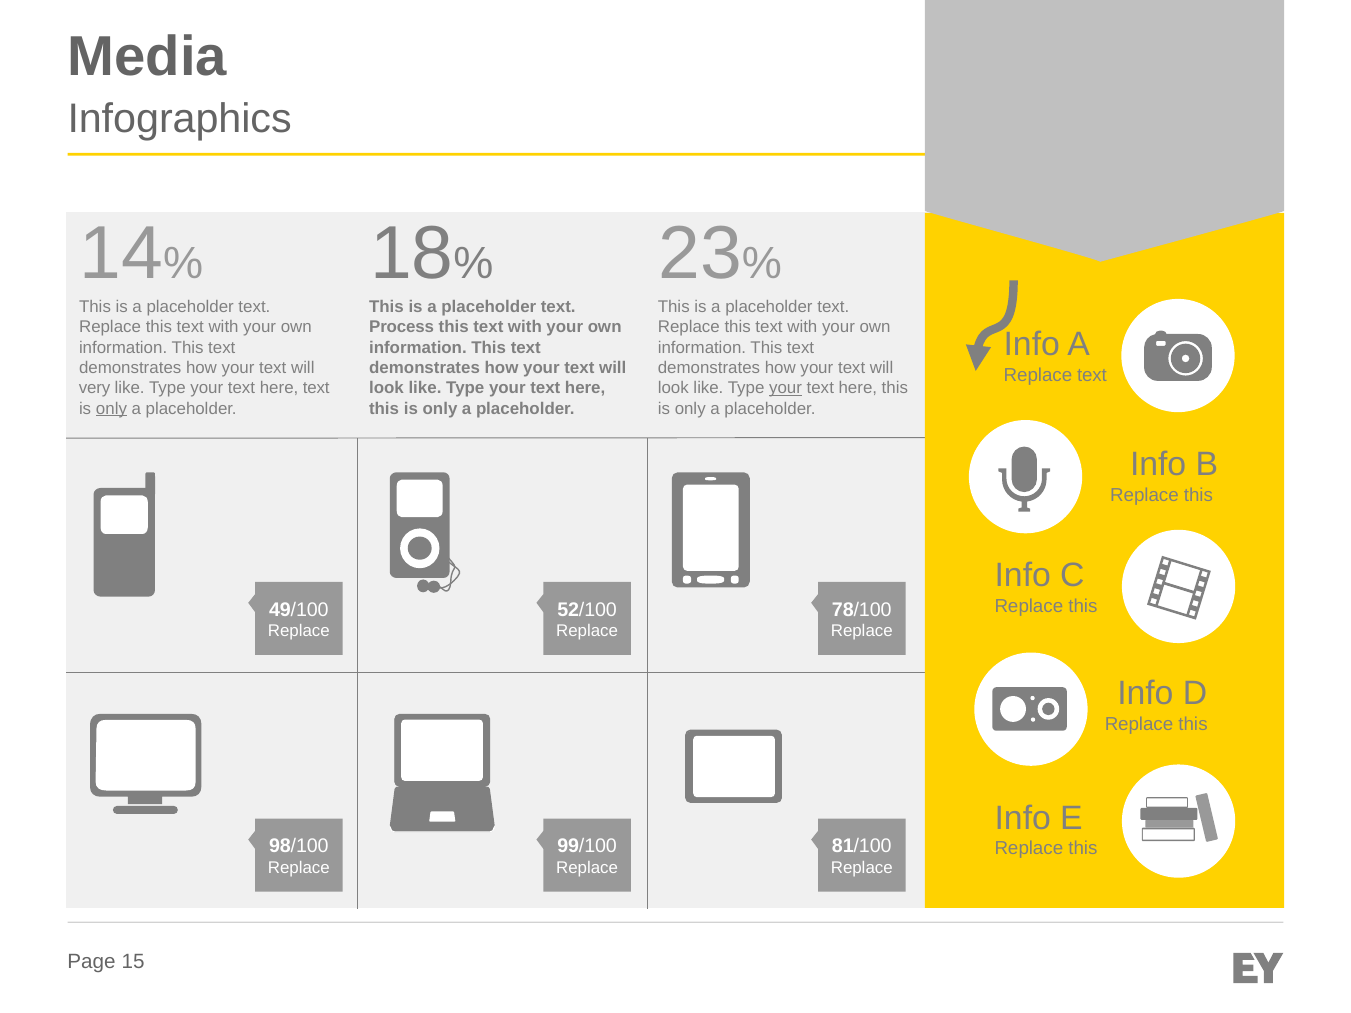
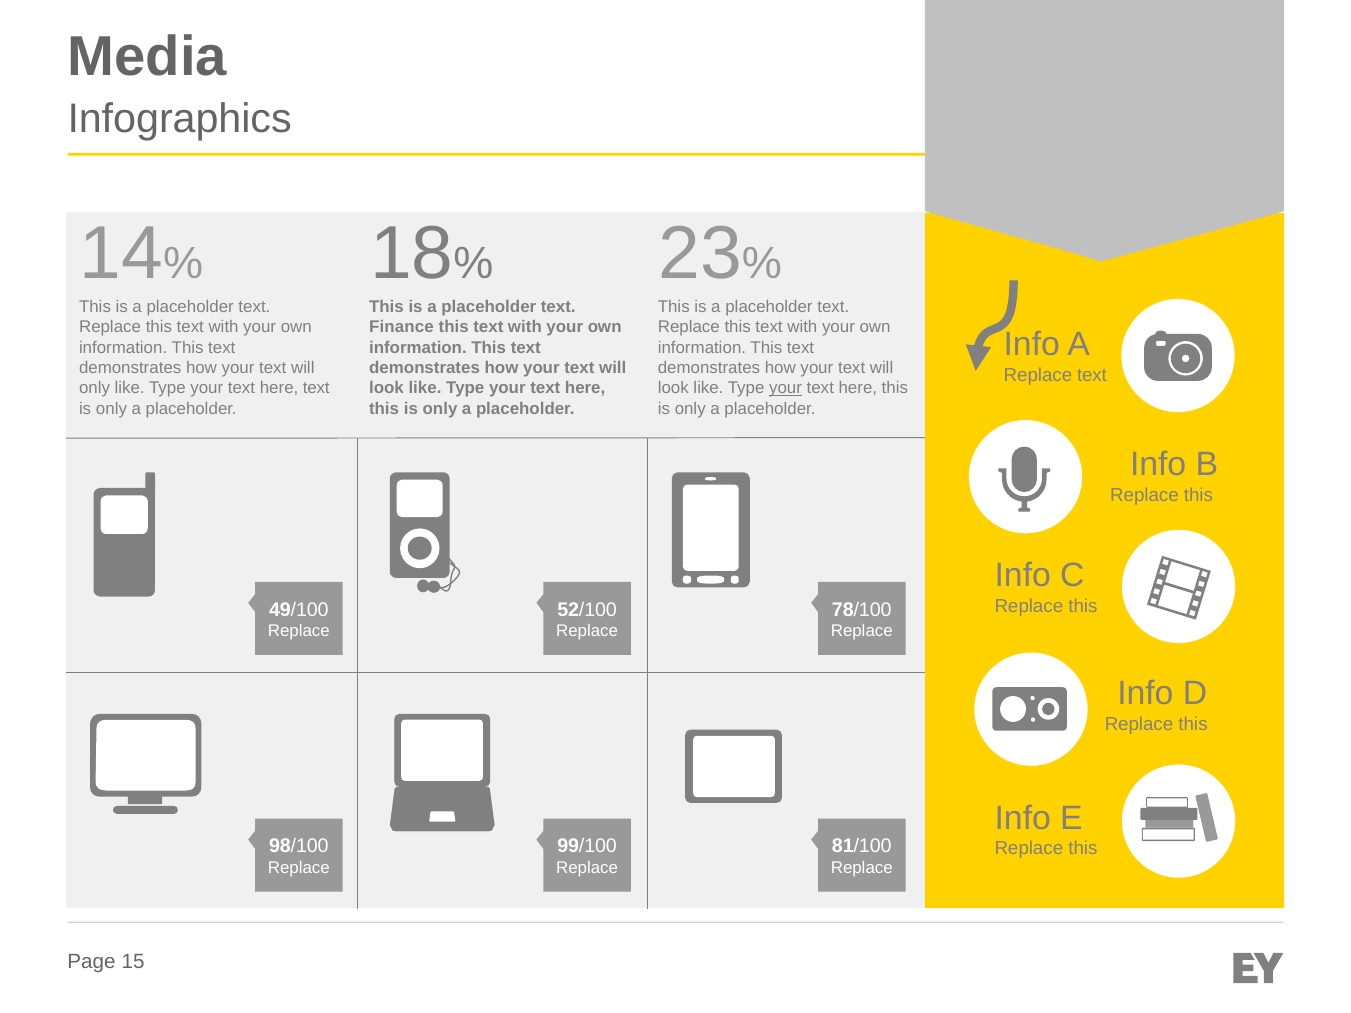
Process: Process -> Finance
very at (95, 388): very -> only
only at (111, 409) underline: present -> none
